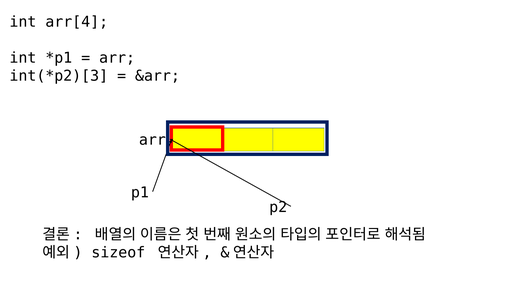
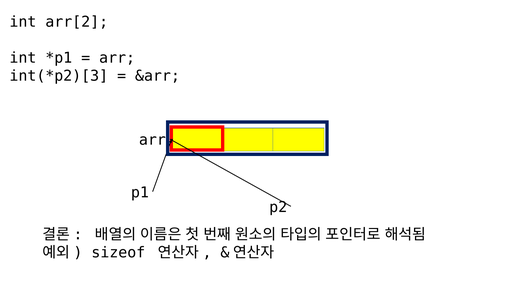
arr[4: arr[4 -> arr[2
